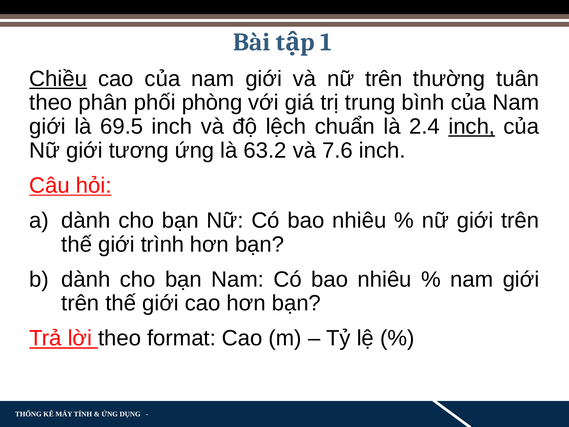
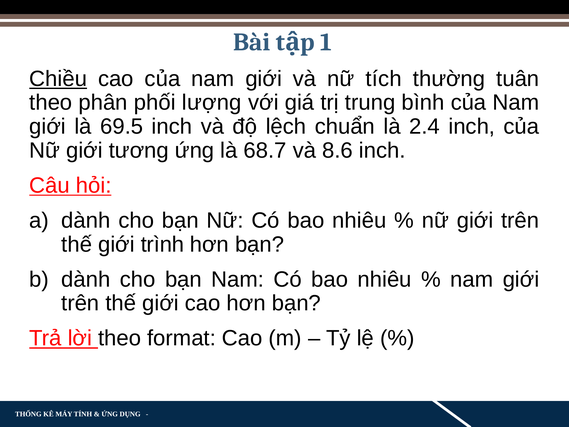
nữ trên: trên -> tích
phòng: phòng -> lượng
inch at (472, 127) underline: present -> none
63.2: 63.2 -> 68.7
7.6: 7.6 -> 8.6
